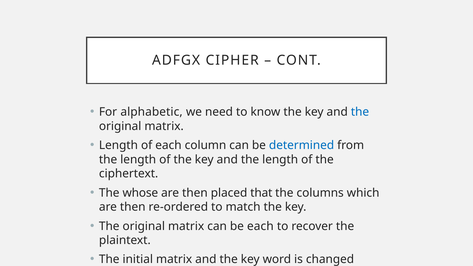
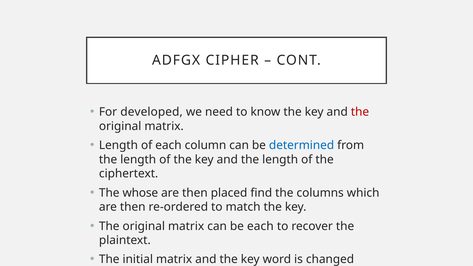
alphabetic: alphabetic -> developed
the at (360, 112) colour: blue -> red
that: that -> find
